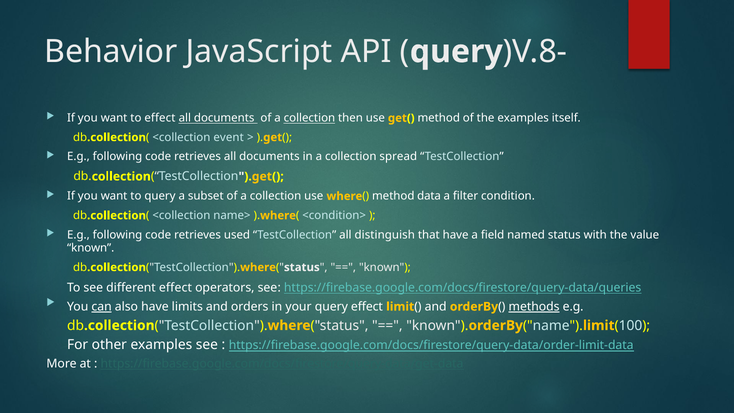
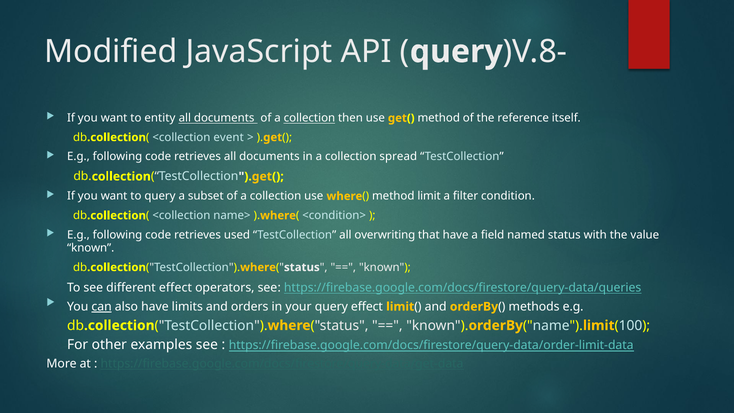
Behavior: Behavior -> Modified
to effect: effect -> entity
the examples: examples -> reference
method data: data -> limit
distinguish: distinguish -> overwriting
methods underline: present -> none
